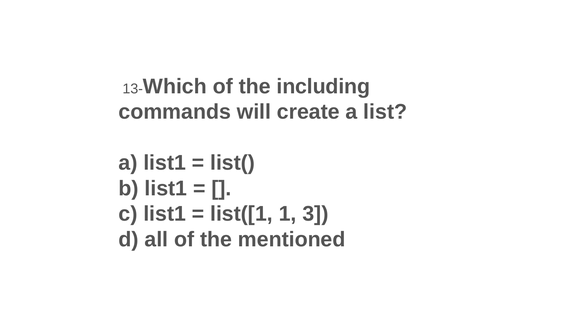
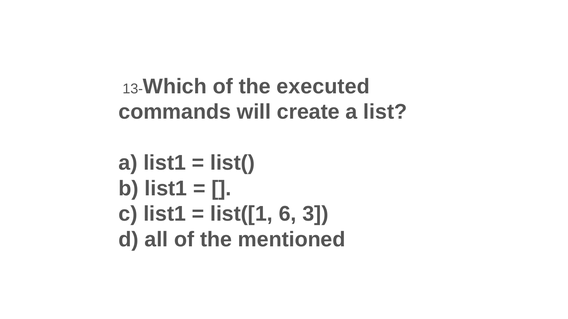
including: including -> executed
1: 1 -> 6
